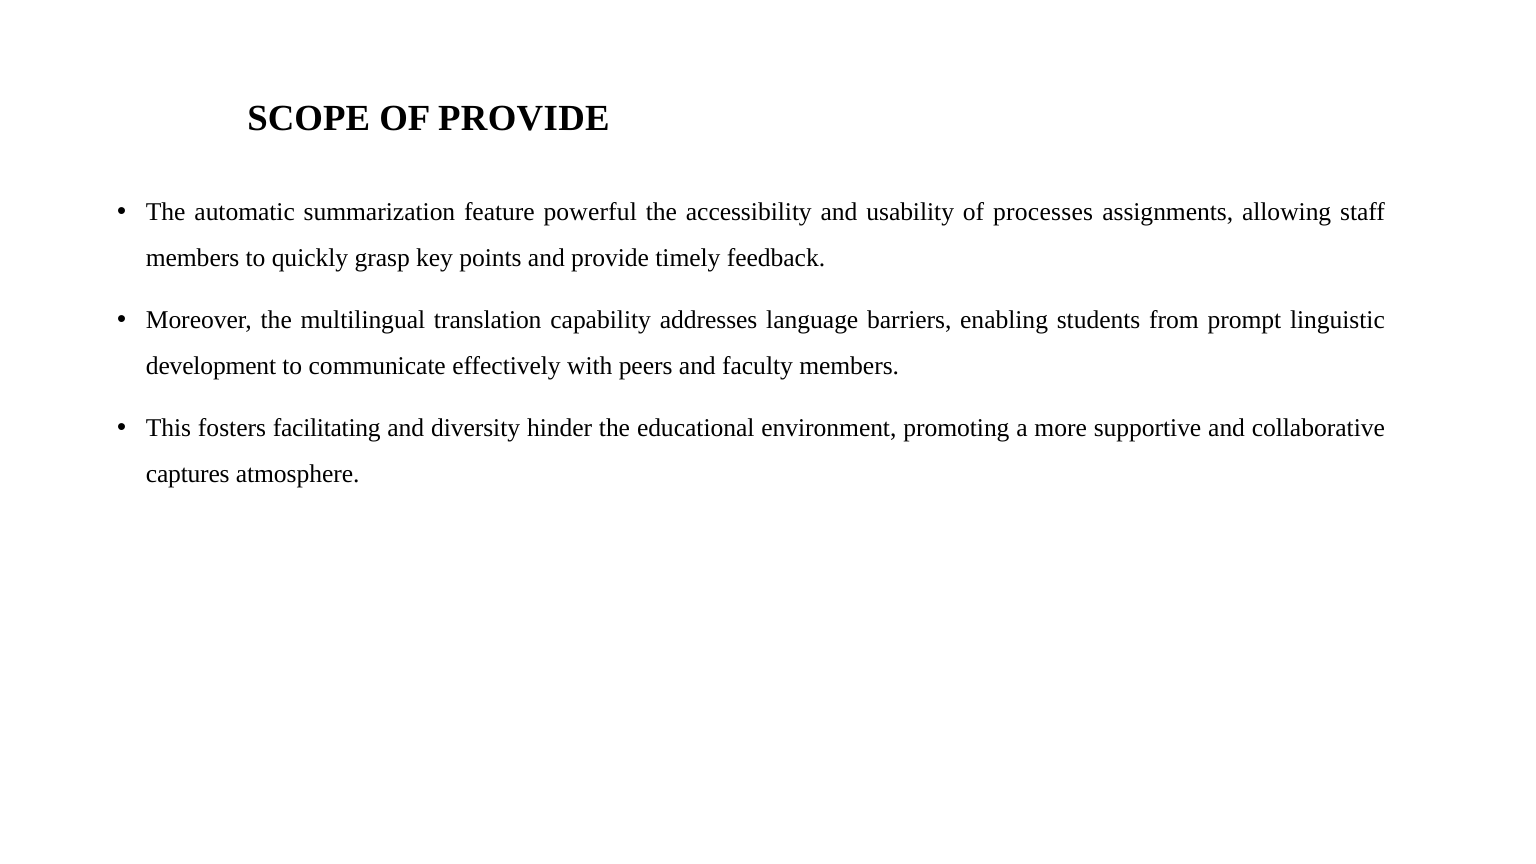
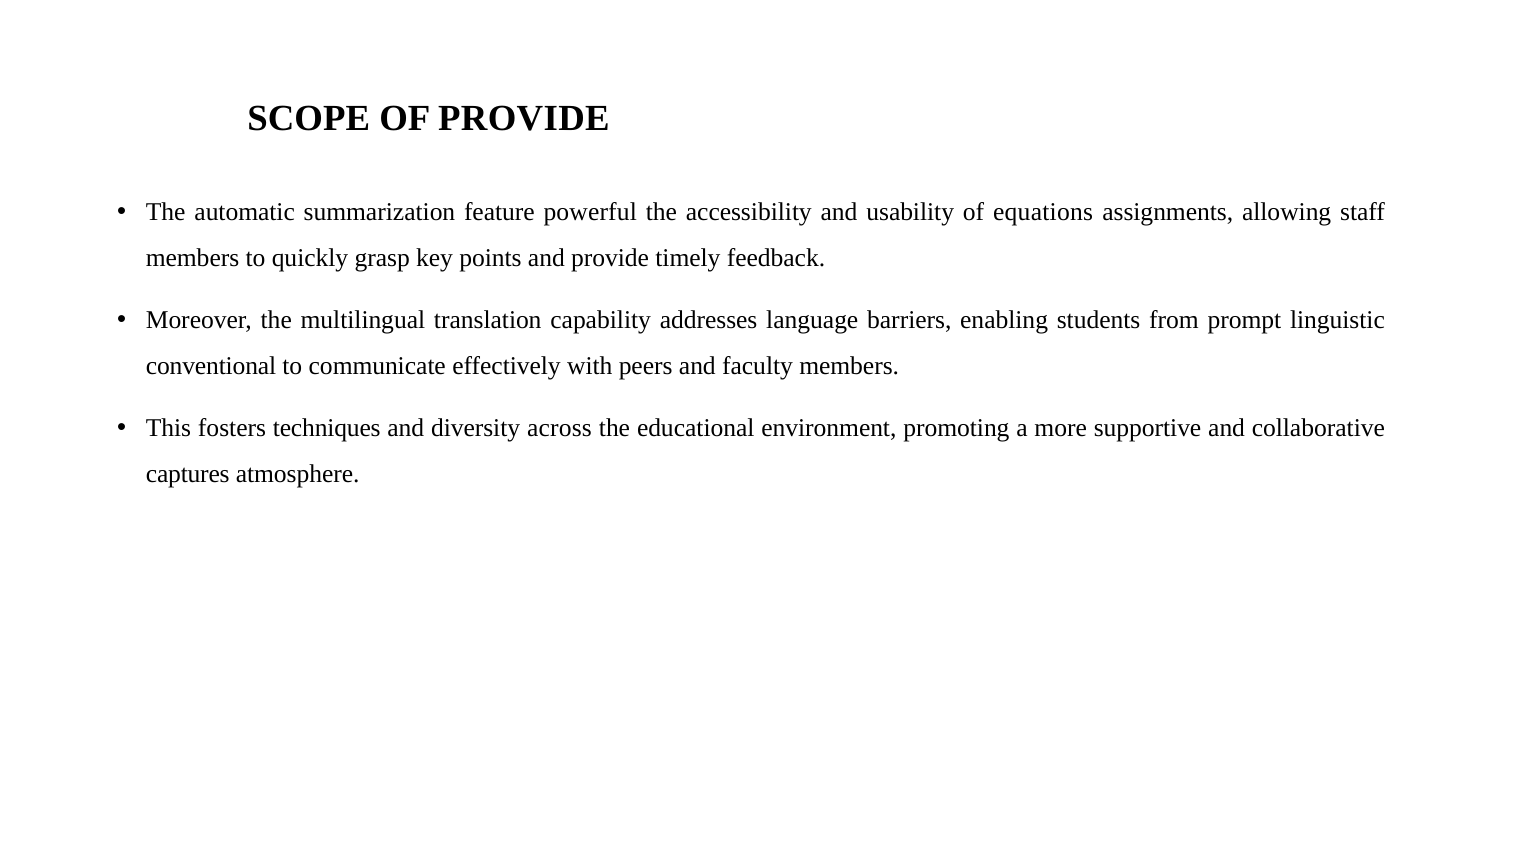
processes: processes -> equations
development: development -> conventional
facilitating: facilitating -> techniques
hinder: hinder -> across
